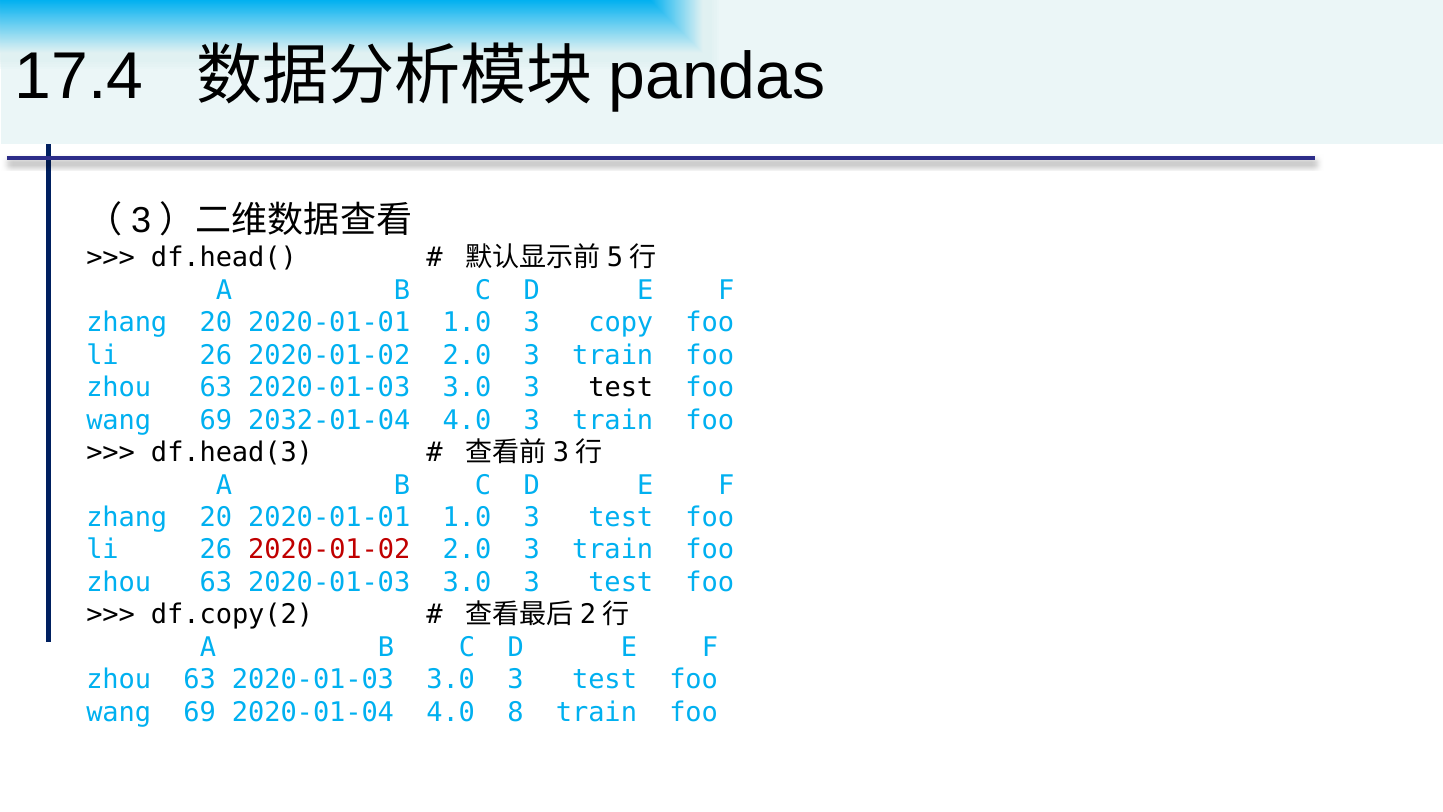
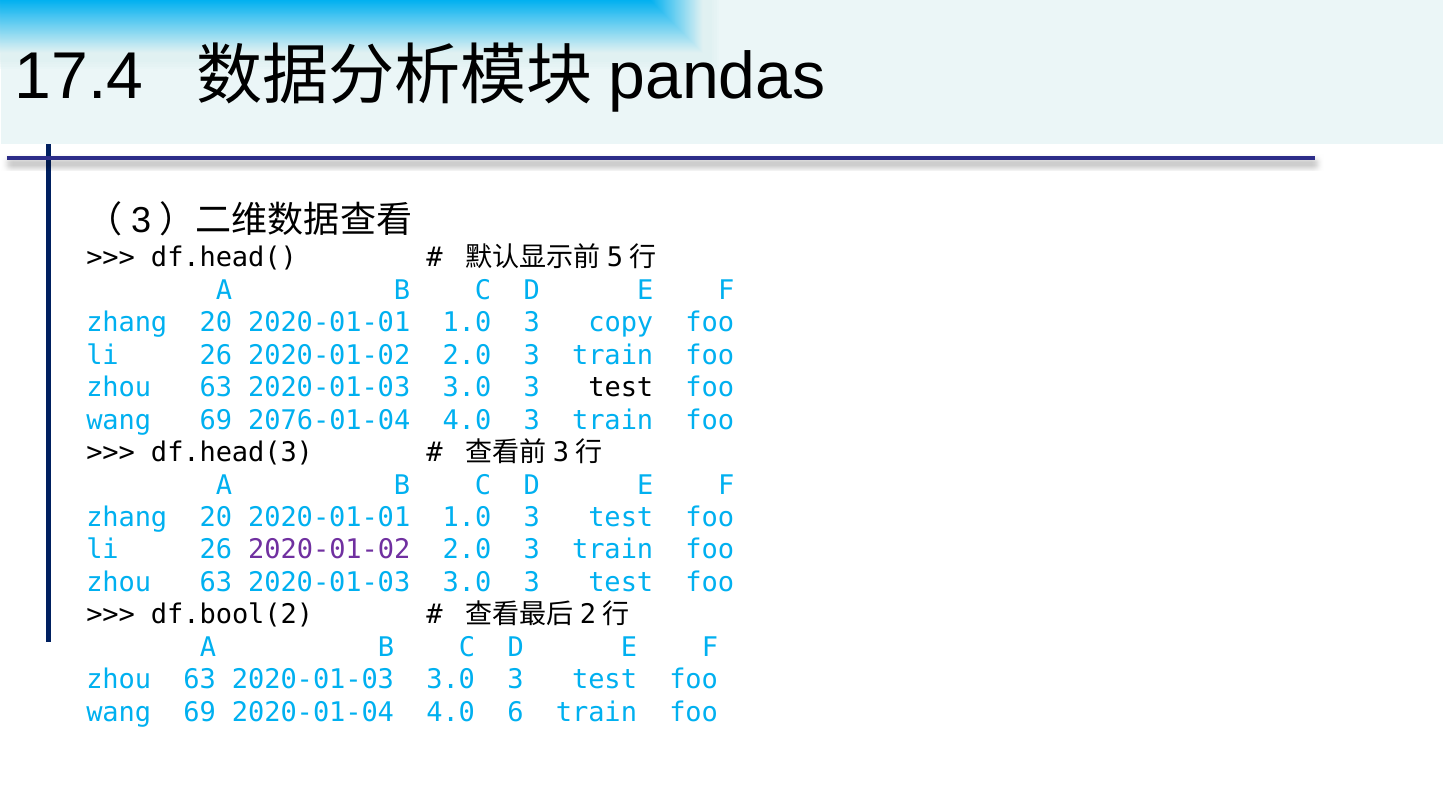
2032-01-04: 2032-01-04 -> 2076-01-04
2020-01-02 at (329, 550) colour: red -> purple
df.copy(2: df.copy(2 -> df.bool(2
8: 8 -> 6
